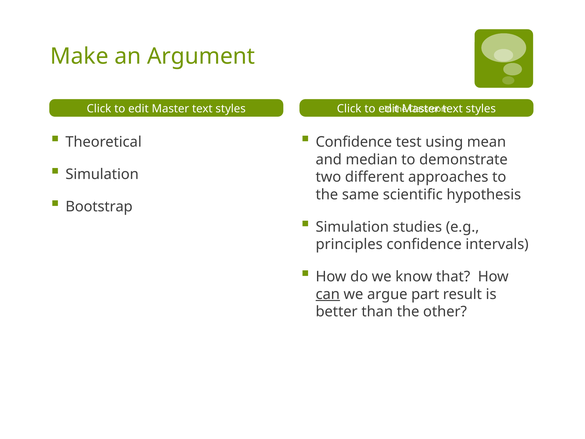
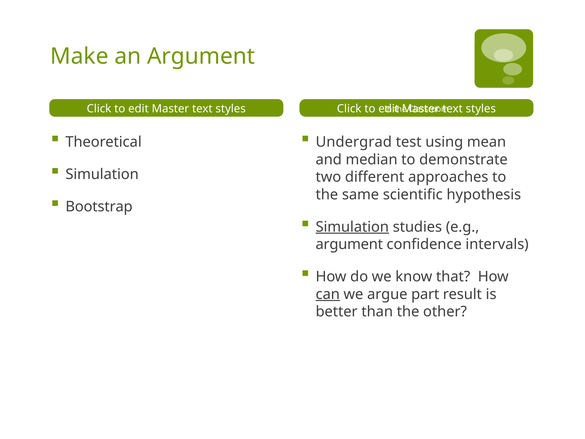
Confidence at (354, 142): Confidence -> Undergrad
Simulation at (352, 227) underline: none -> present
principles at (349, 244): principles -> argument
